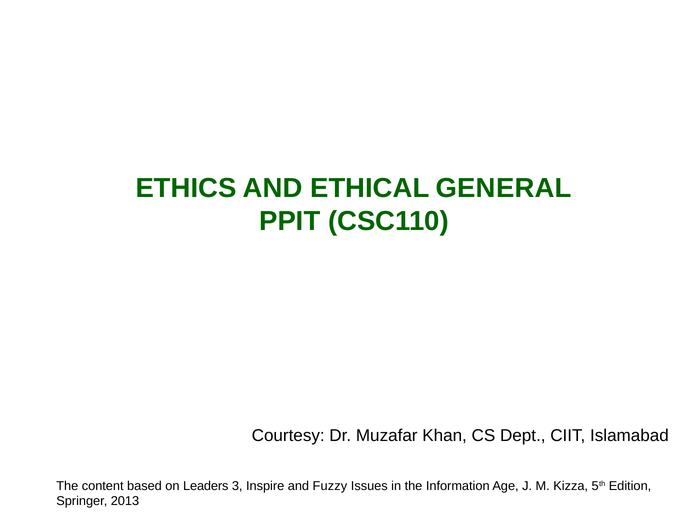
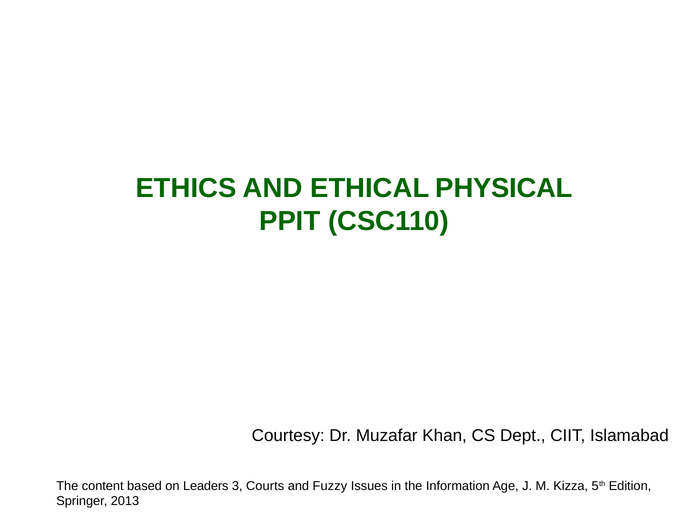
GENERAL: GENERAL -> PHYSICAL
Inspire: Inspire -> Courts
